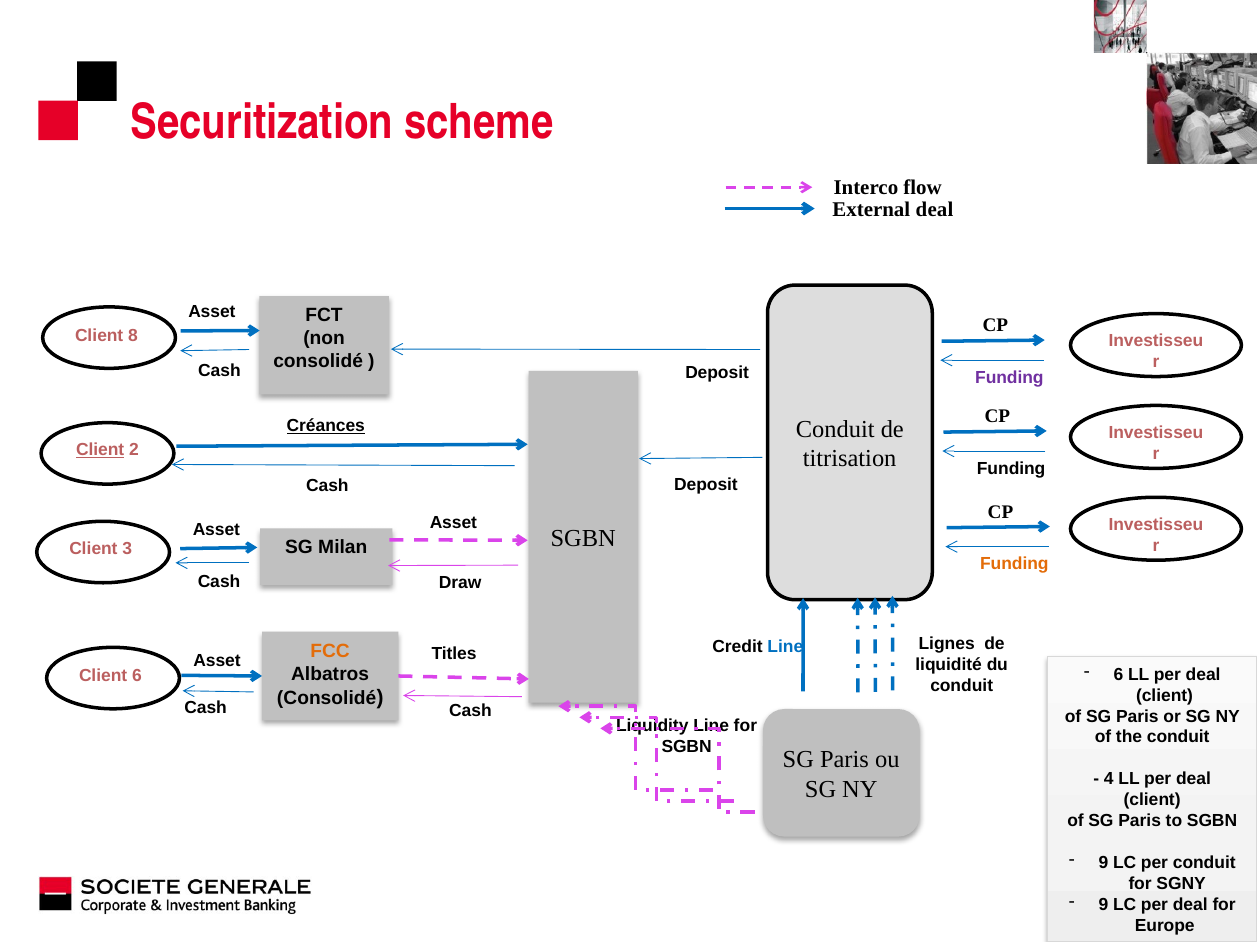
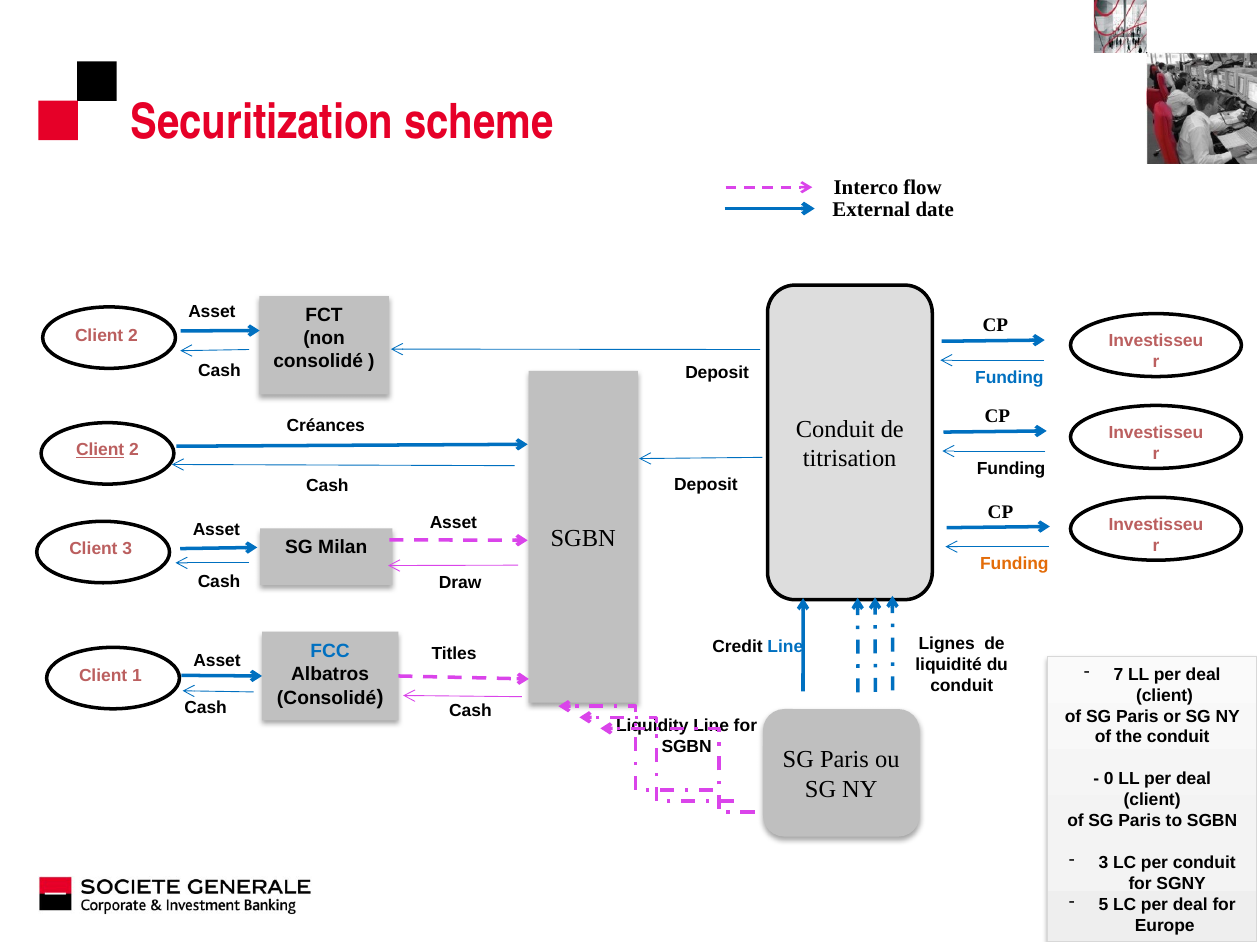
External deal: deal -> date
8 at (133, 336): 8 -> 2
Funding at (1009, 378) colour: purple -> blue
Créances underline: present -> none
FCC colour: orange -> blue
6 at (1118, 675): 6 -> 7
Client 6: 6 -> 1
4: 4 -> 0
9 at (1103, 864): 9 -> 3
9 at (1103, 906): 9 -> 5
